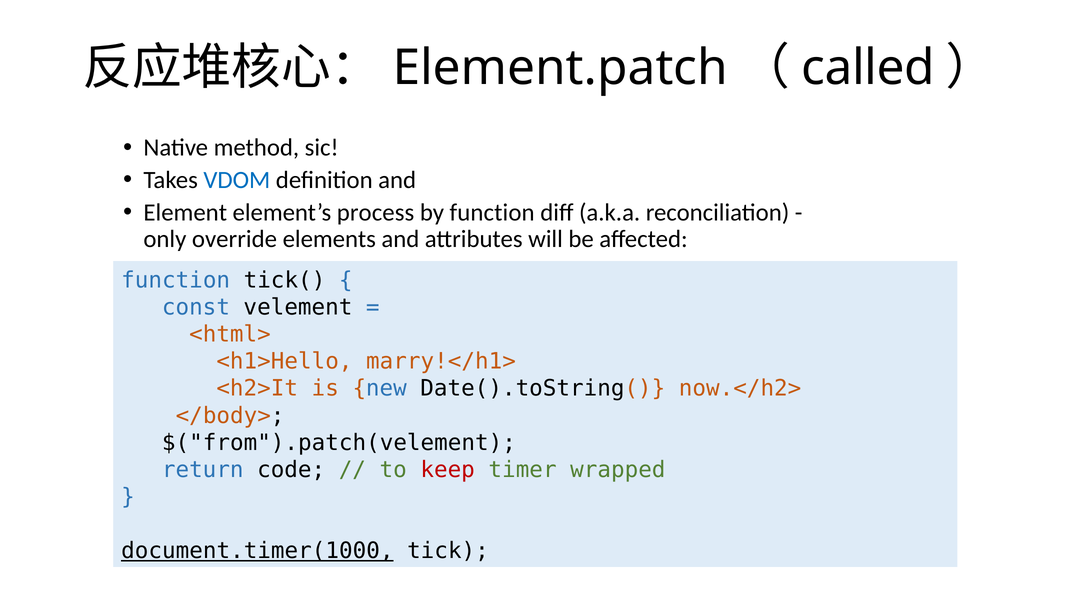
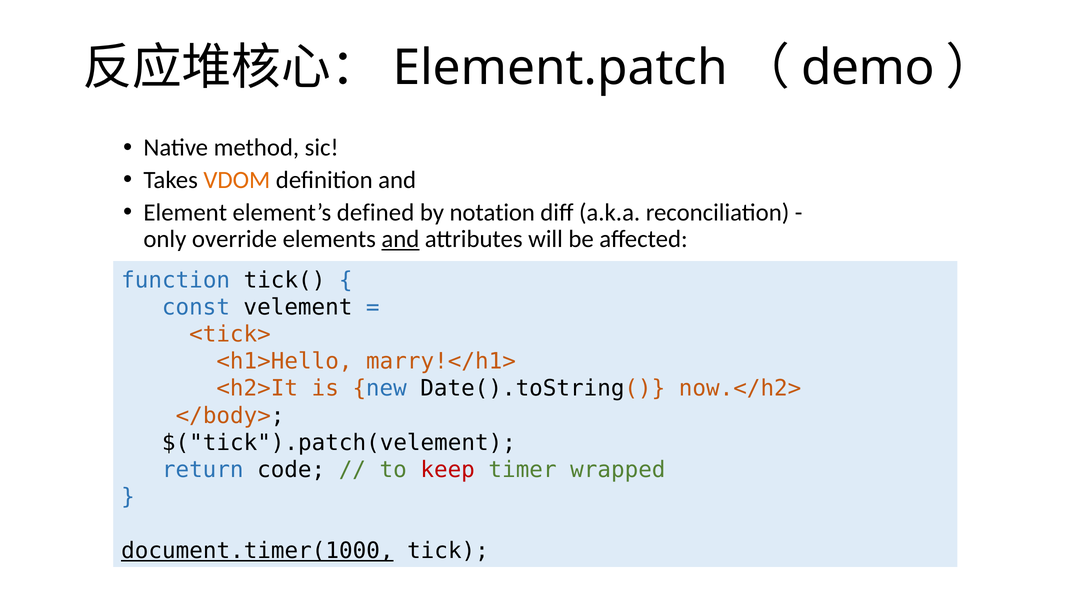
called: called -> demo
VDOM colour: blue -> orange
process: process -> defined
by function: function -> notation
and at (400, 239) underline: none -> present
<html>: <html> -> <tick>
$("from").patch(velement: $("from").patch(velement -> $("tick").patch(velement
